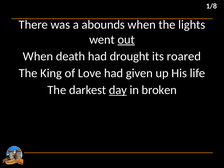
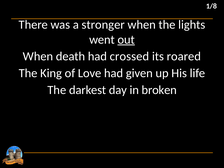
abounds: abounds -> stronger
drought: drought -> crossed
day underline: present -> none
